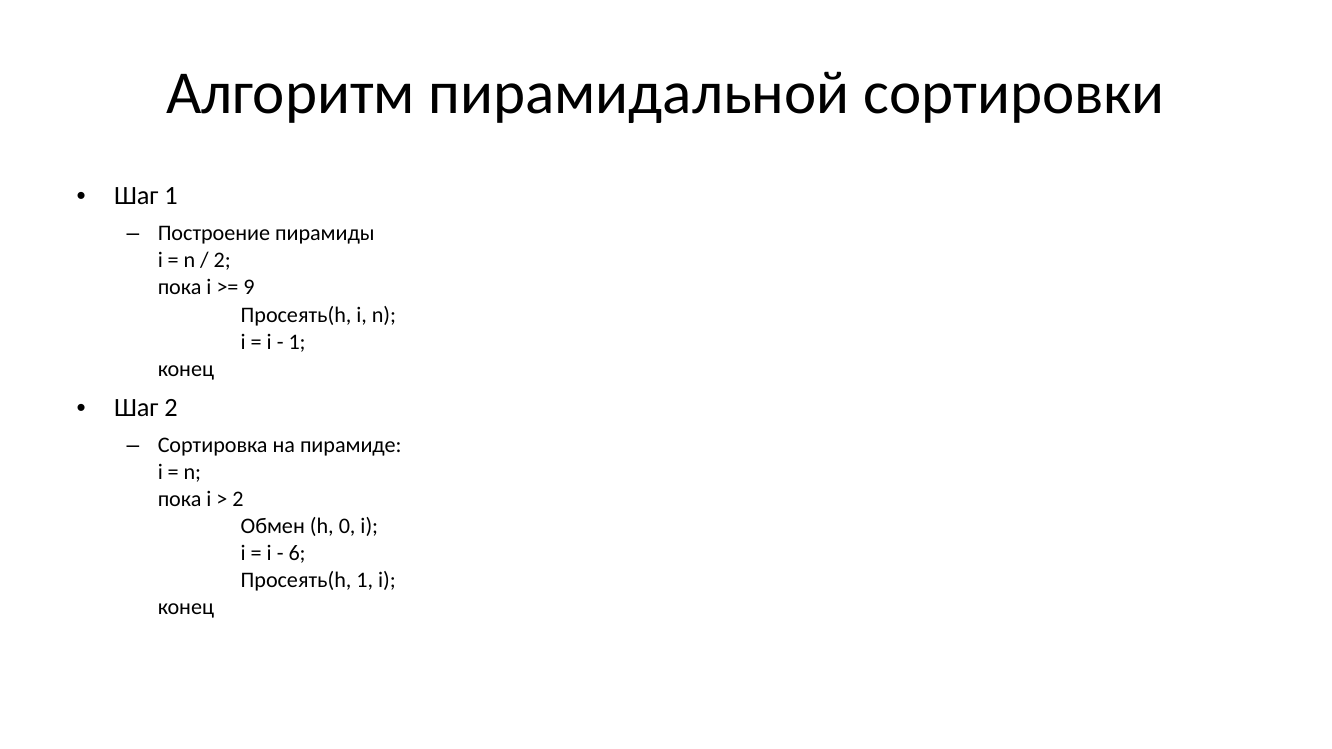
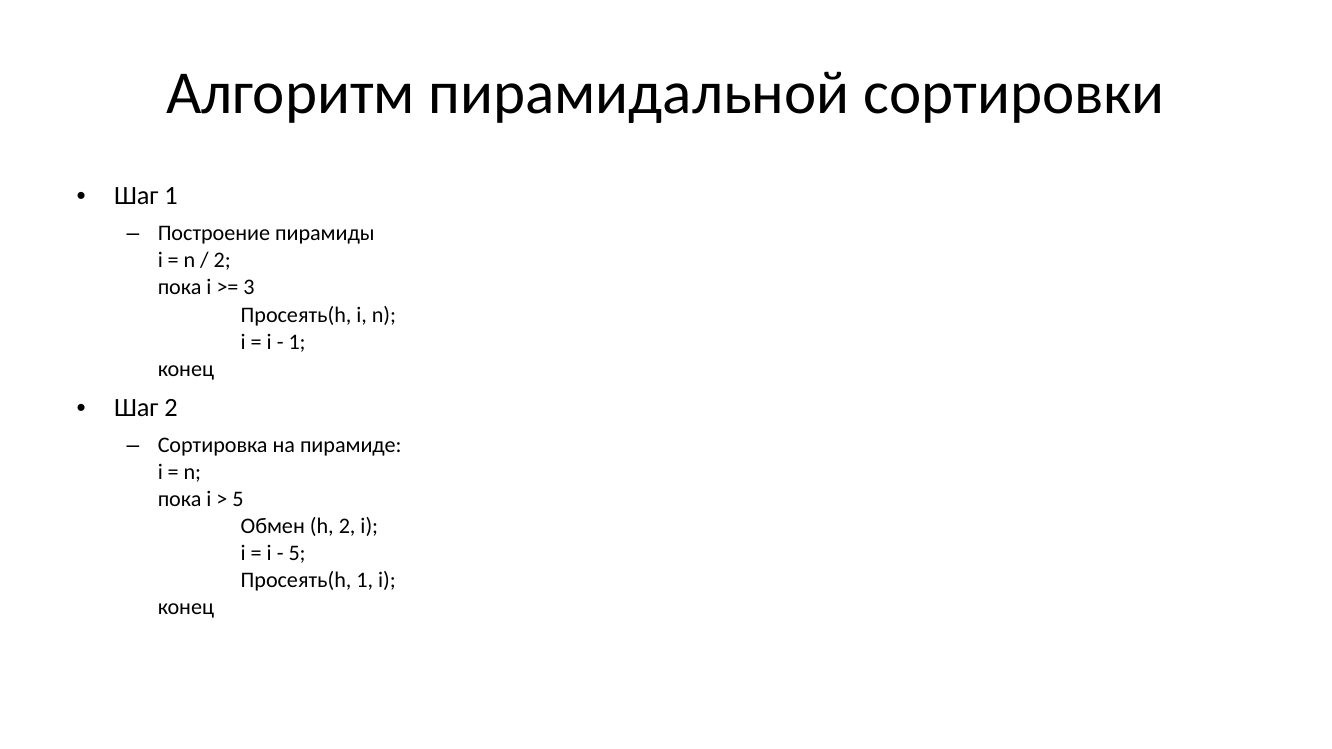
9: 9 -> 3
2 at (238, 499): 2 -> 5
h 0: 0 -> 2
6 at (297, 553): 6 -> 5
